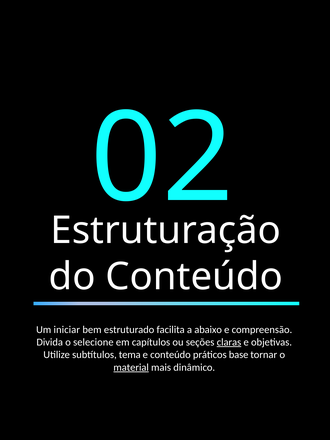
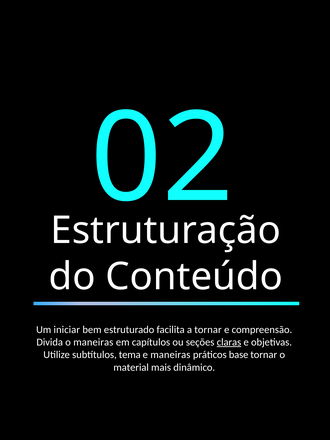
a abaixo: abaixo -> tornar
o selecione: selecione -> maneiras
e conteúdo: conteúdo -> maneiras
material underline: present -> none
